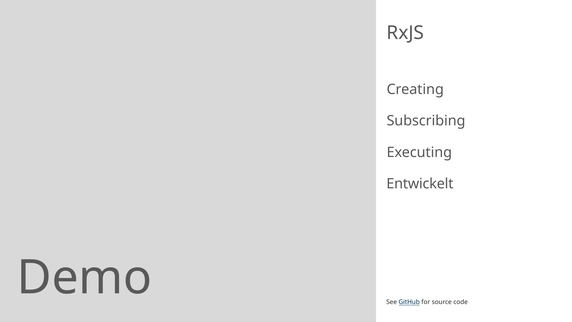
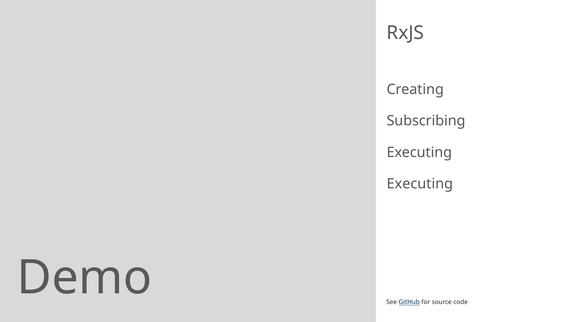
Entwickelt at (420, 184): Entwickelt -> Executing
